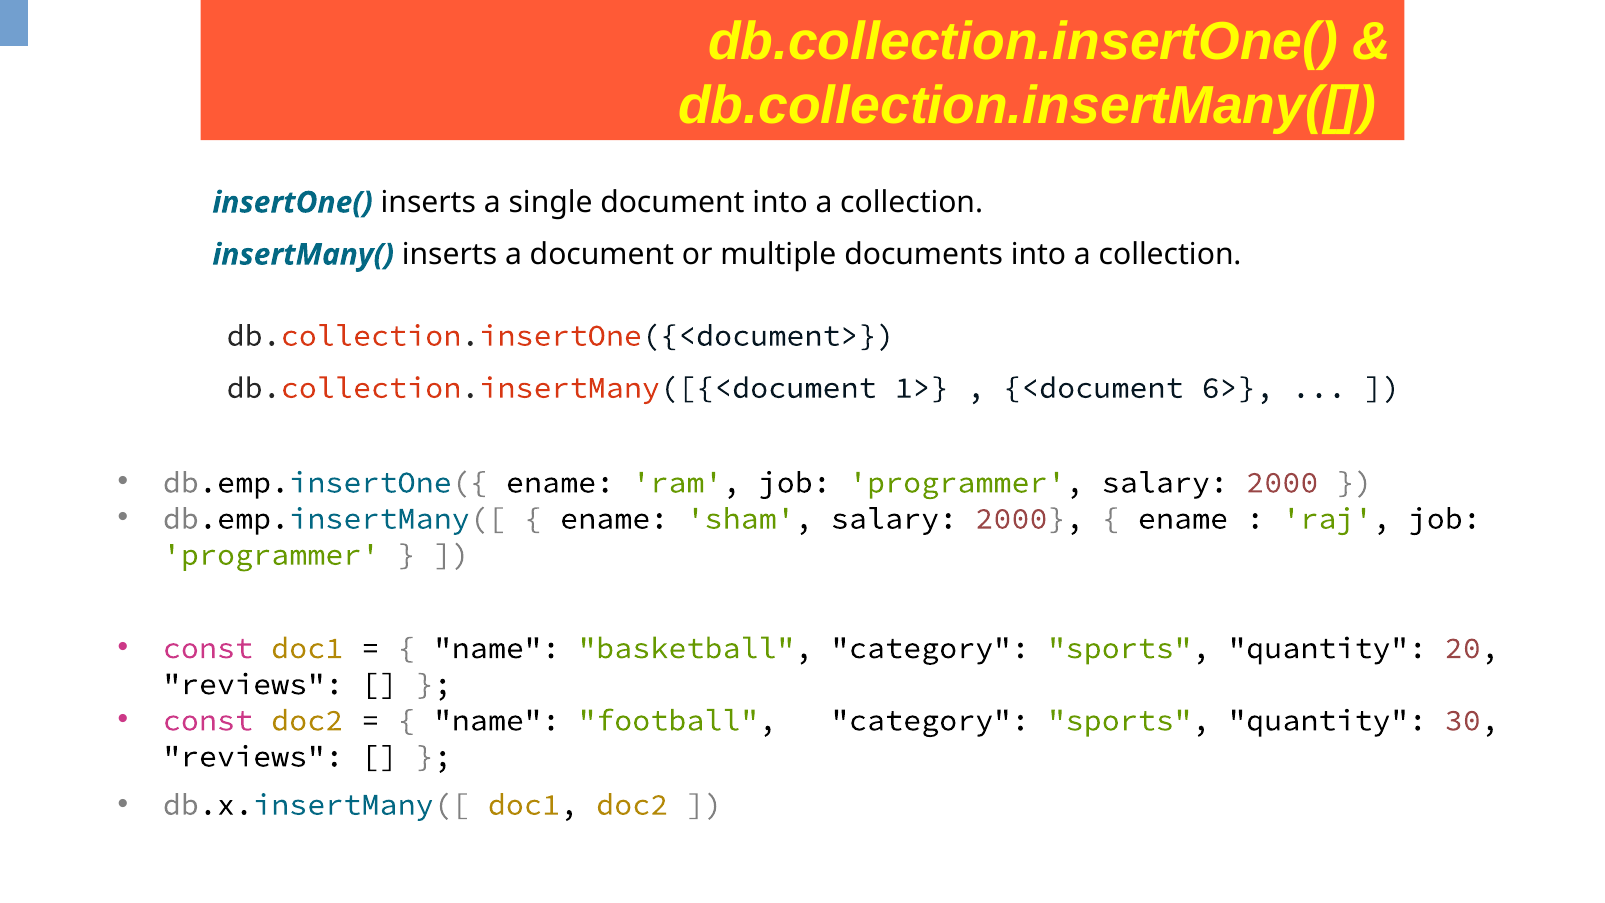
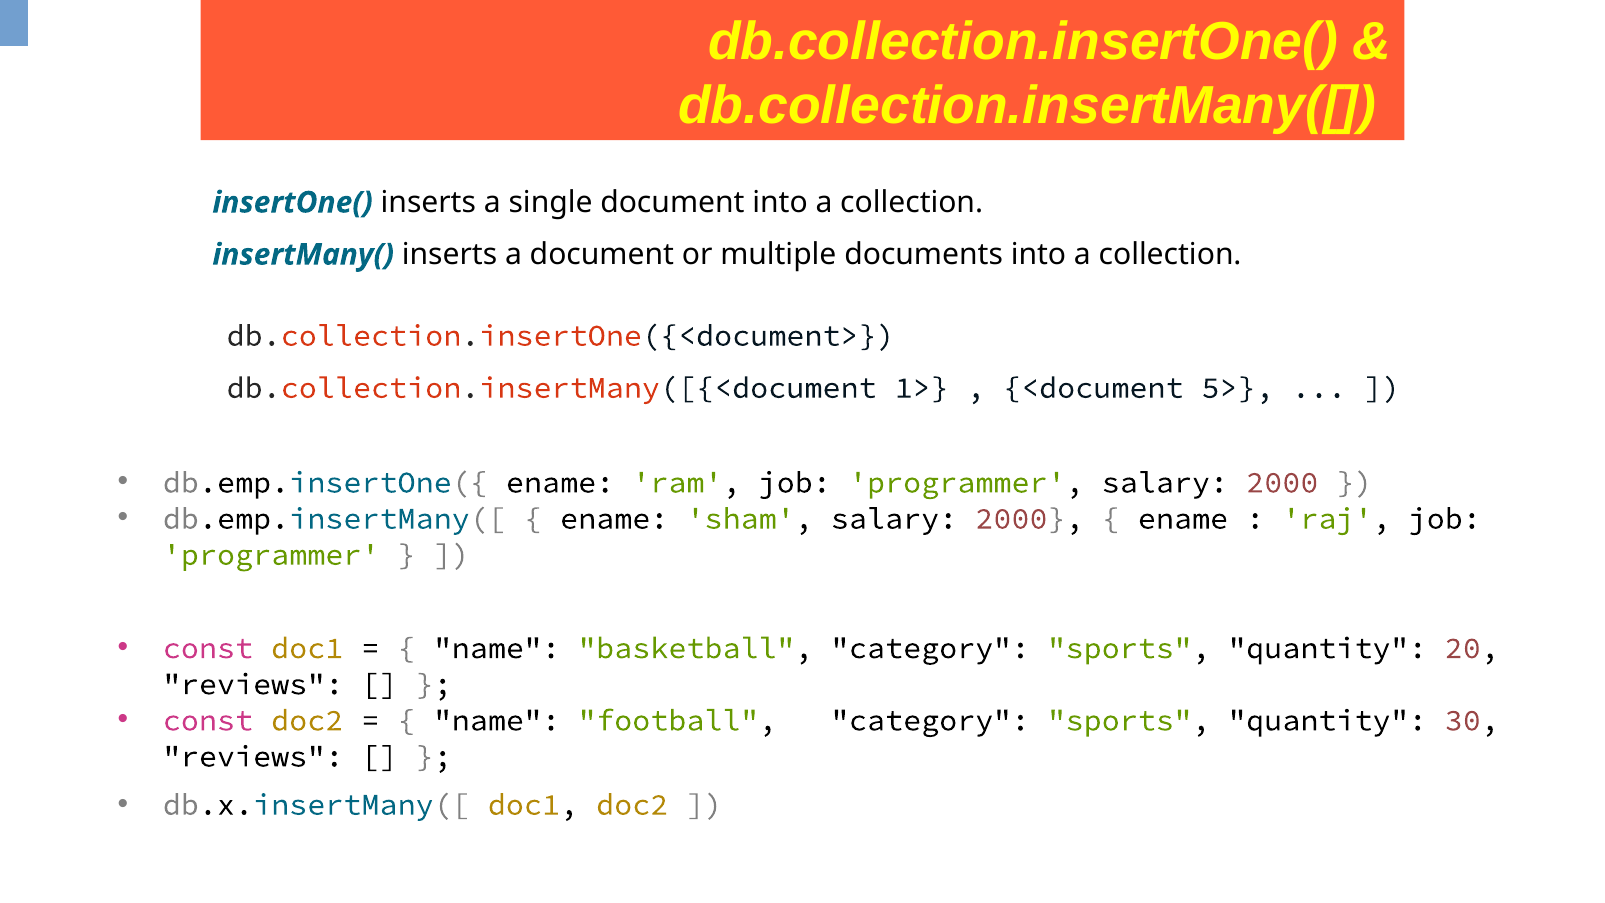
6>: 6> -> 5>
